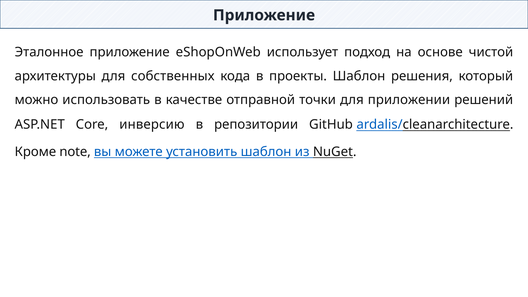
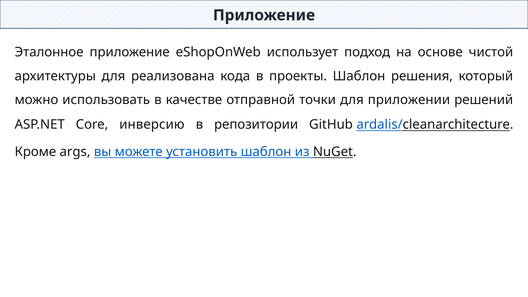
собственных: собственных -> реализована
note: note -> args
